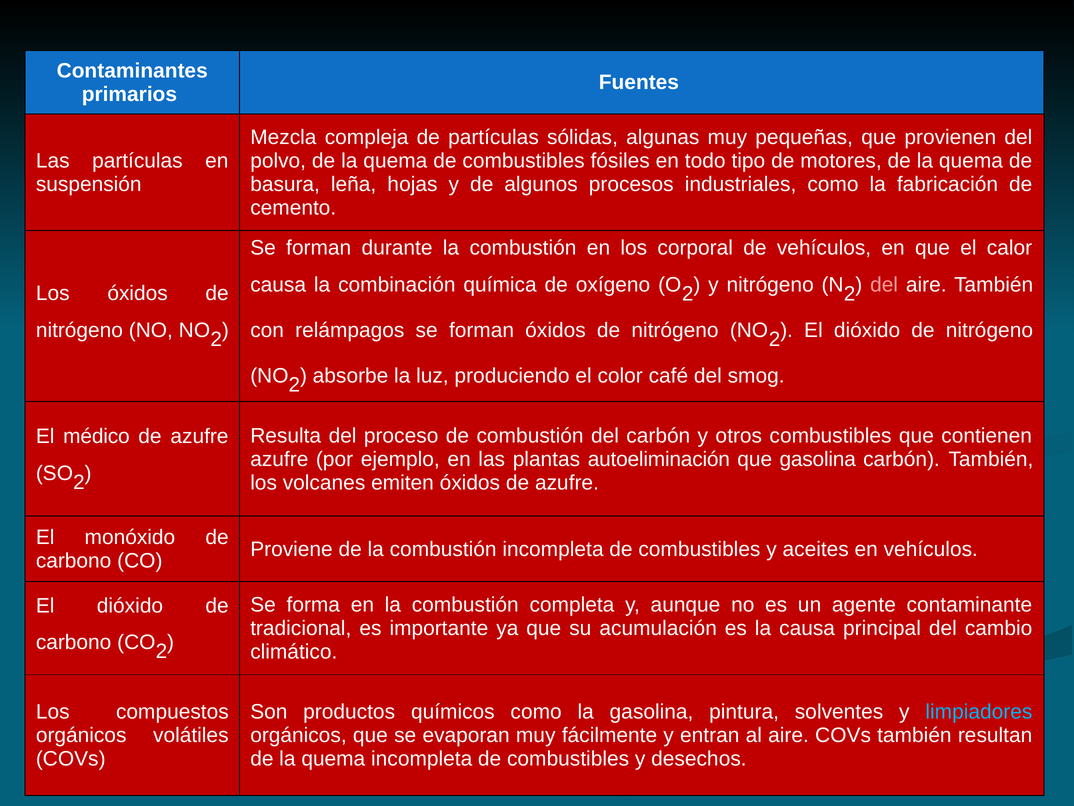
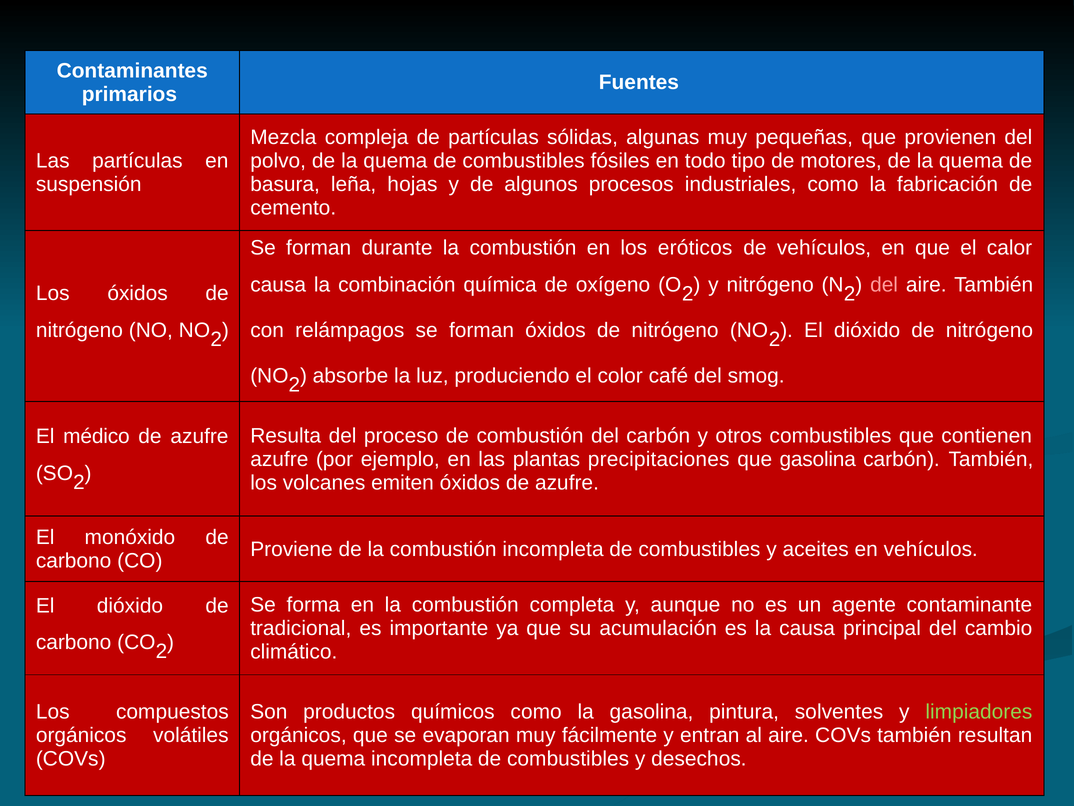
corporal: corporal -> eróticos
autoeliminación: autoeliminación -> precipitaciones
limpiadores colour: light blue -> light green
